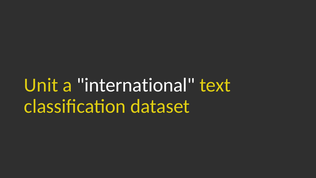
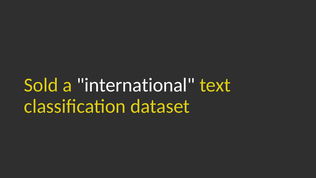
Unit: Unit -> Sold
